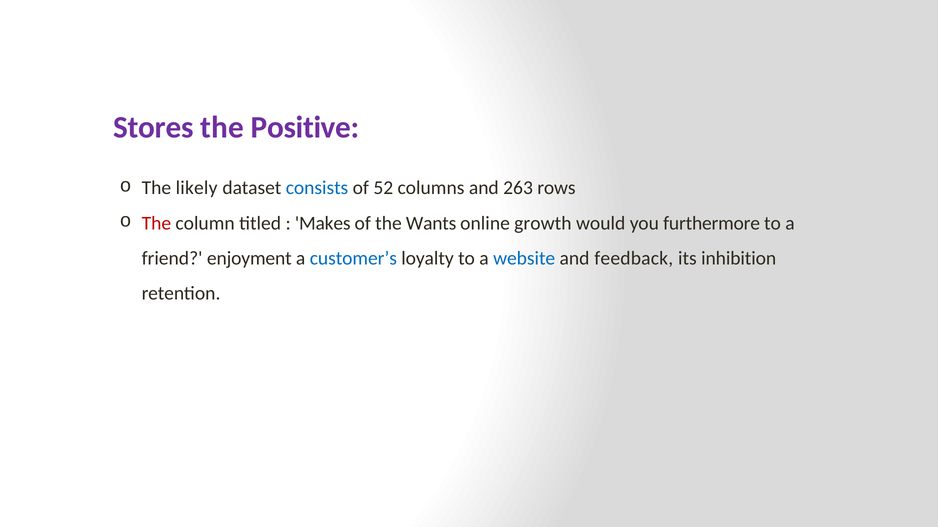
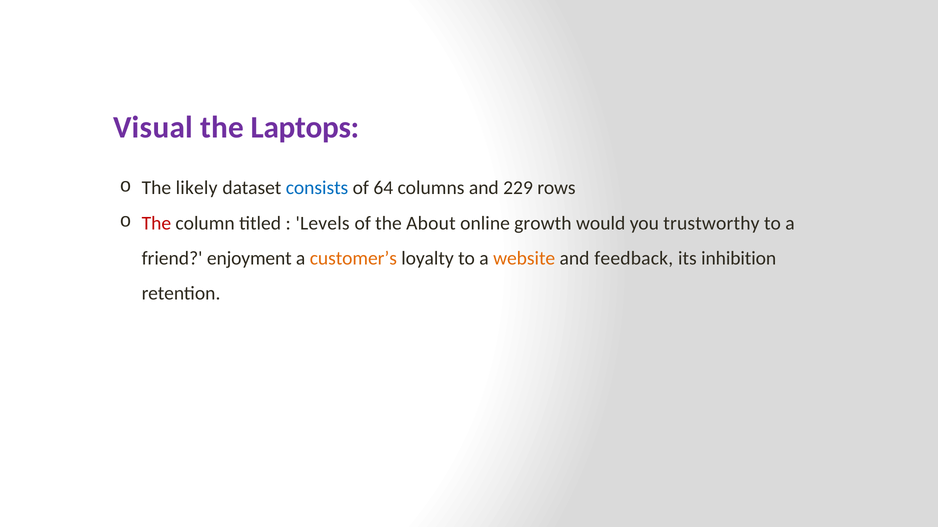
Stores: Stores -> Visual
Positive: Positive -> Laptops
52: 52 -> 64
263: 263 -> 229
Makes: Makes -> Levels
Wants: Wants -> About
furthermore: furthermore -> trustworthy
customer’s colour: blue -> orange
website colour: blue -> orange
